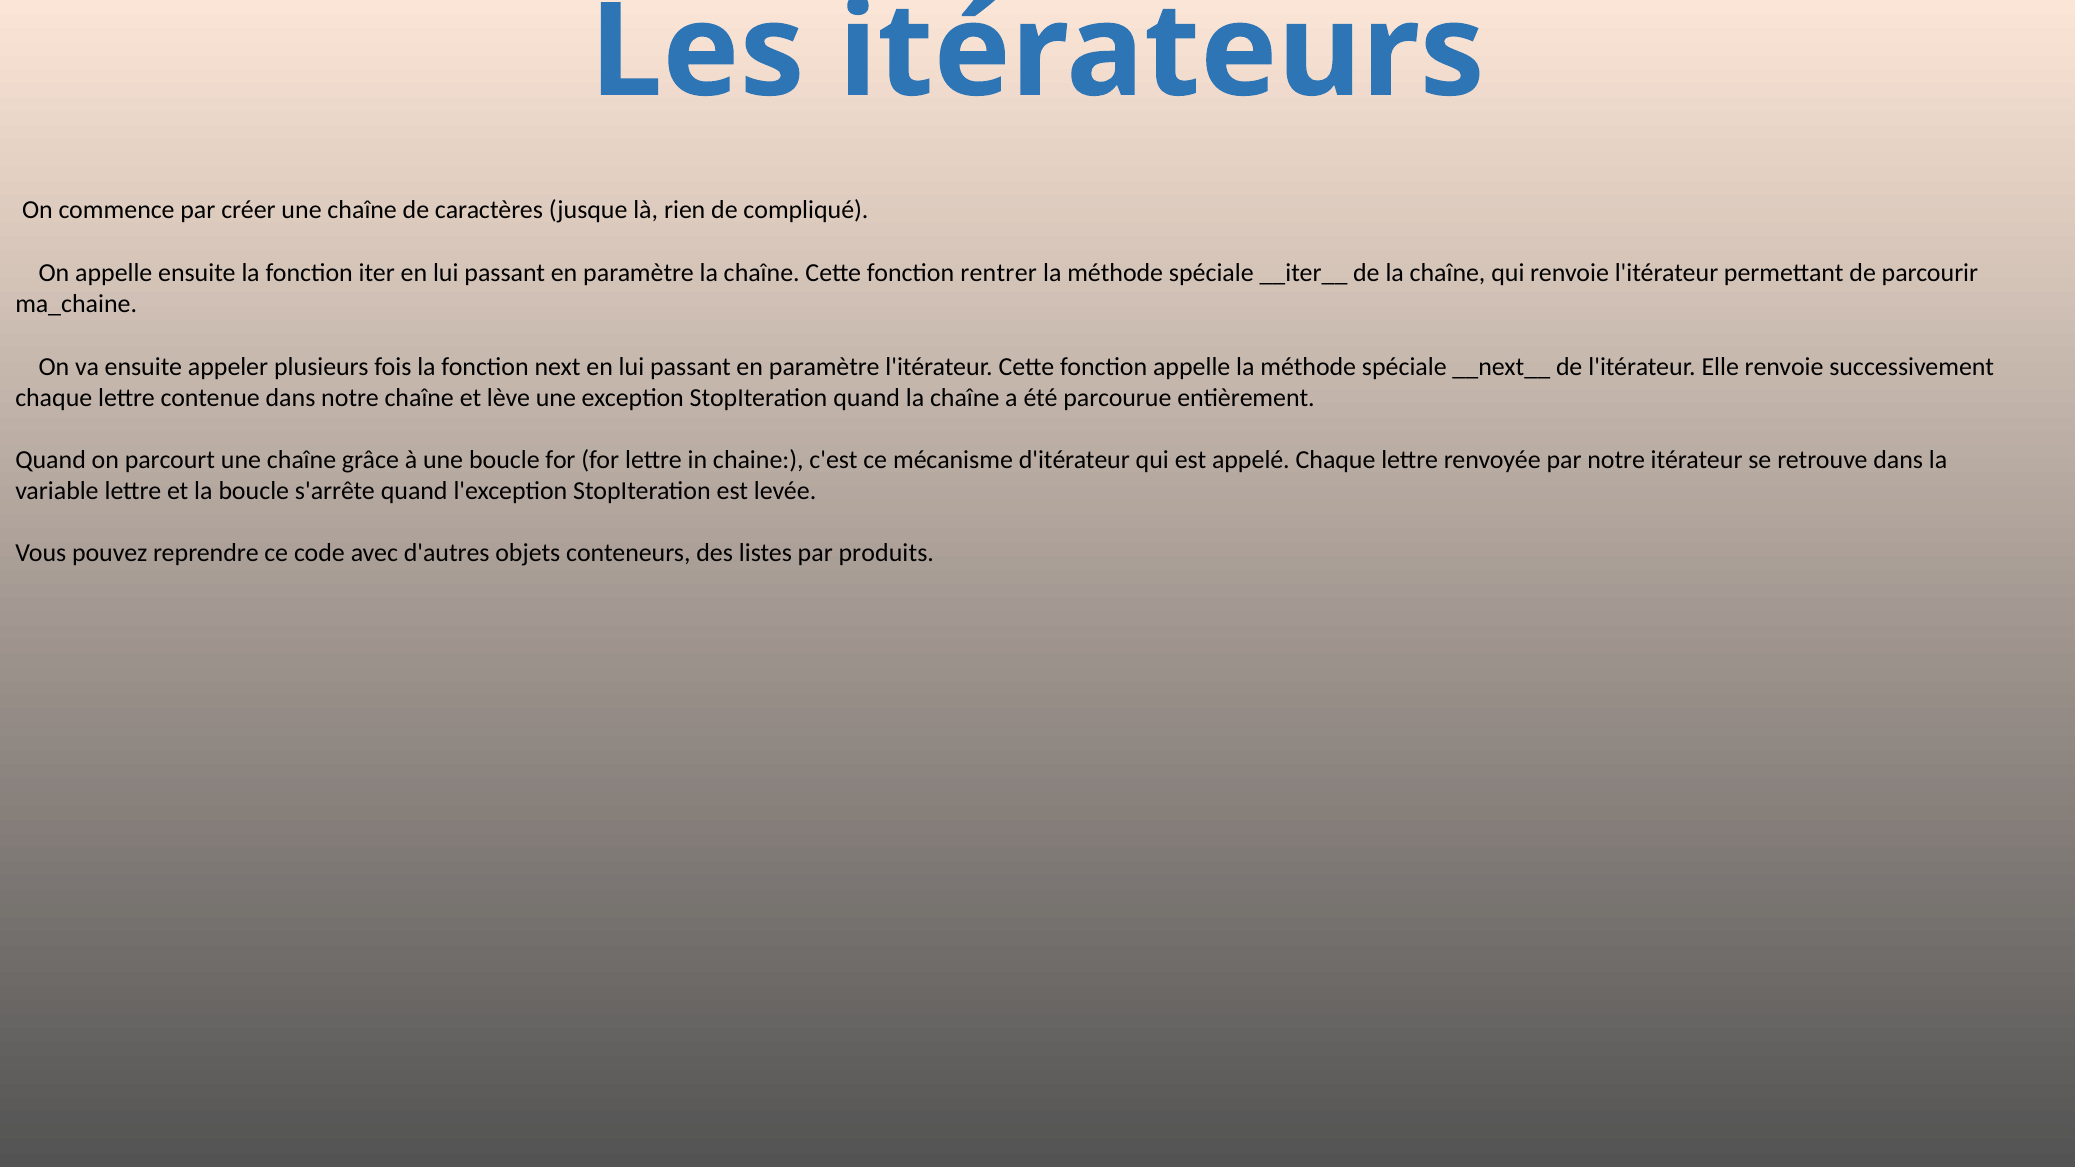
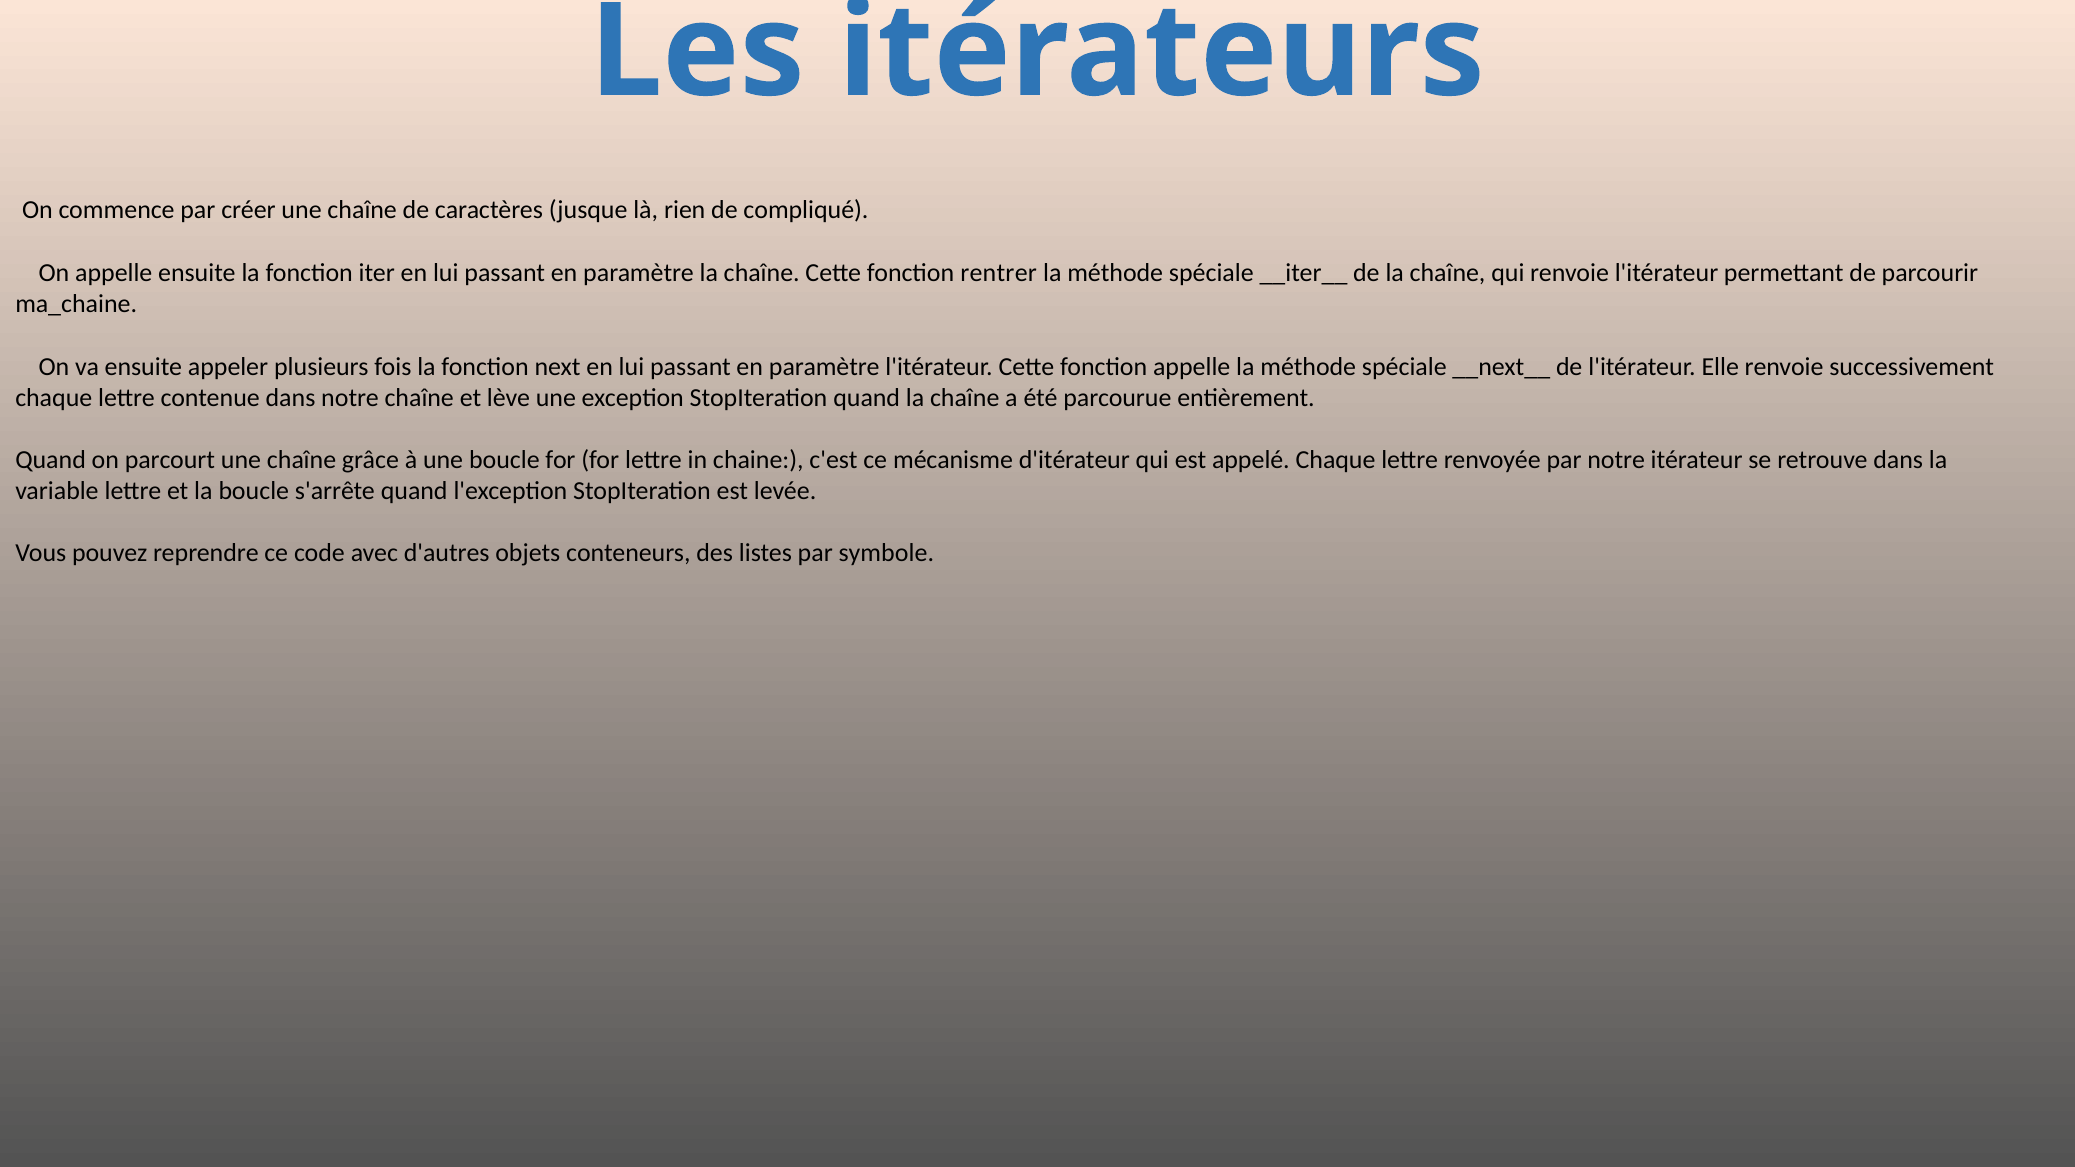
produits: produits -> symbole
